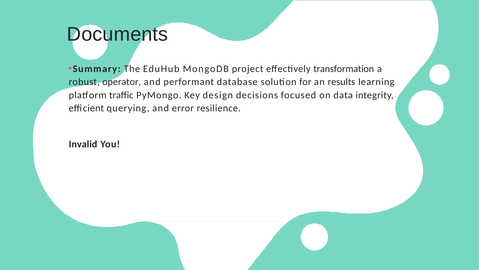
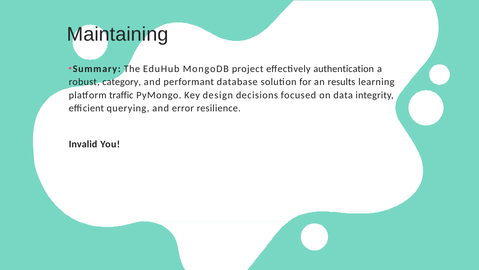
Documents: Documents -> Maintaining
transformation: transformation -> authentication
operator: operator -> category
